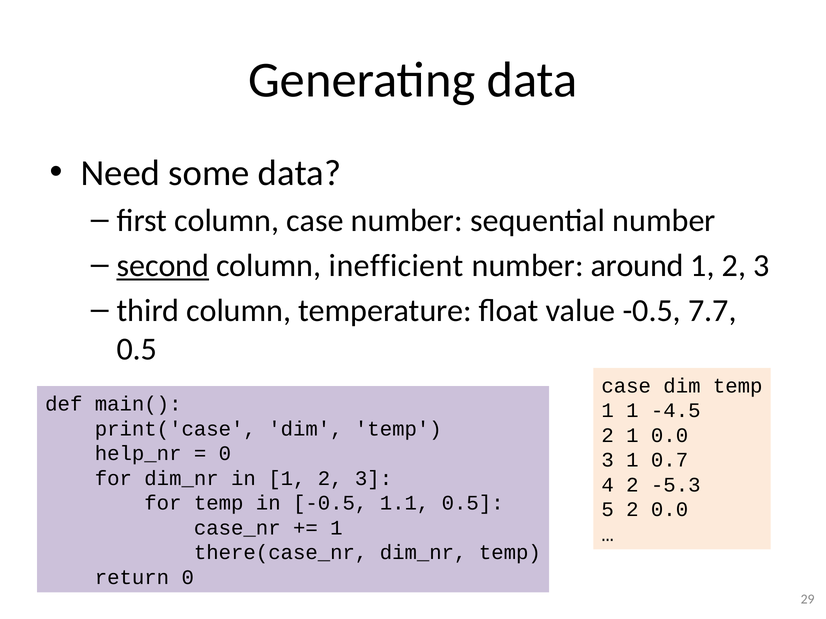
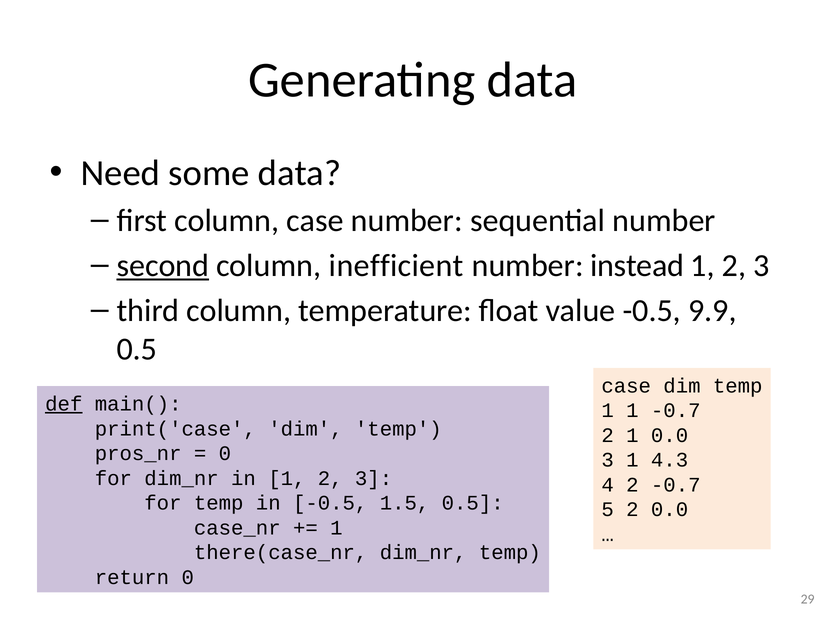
around: around -> instead
7.7: 7.7 -> 9.9
def underline: none -> present
1 -4.5: -4.5 -> -0.7
help_nr: help_nr -> pros_nr
0.7: 0.7 -> 4.3
2 -5.3: -5.3 -> -0.7
1.1: 1.1 -> 1.5
